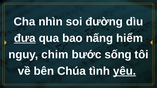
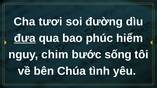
nhìn: nhìn -> tươi
nấng: nấng -> phúc
yêu underline: present -> none
